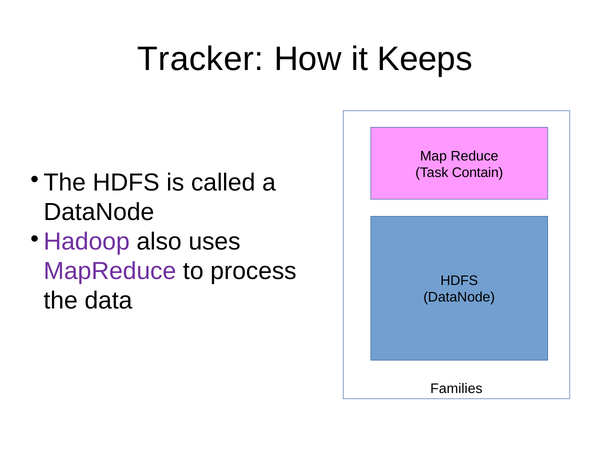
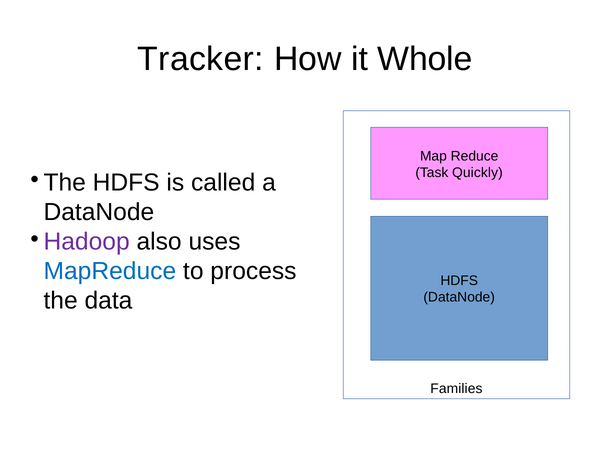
Keeps: Keeps -> Whole
Contain: Contain -> Quickly
MapReduce colour: purple -> blue
